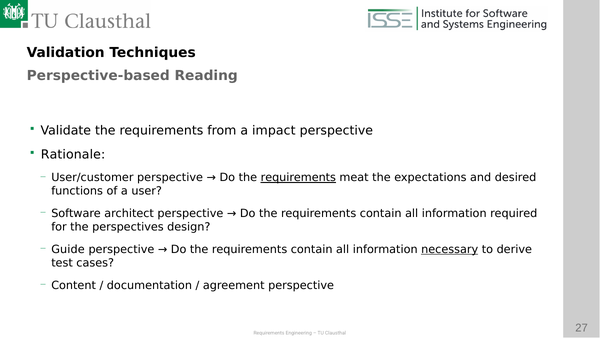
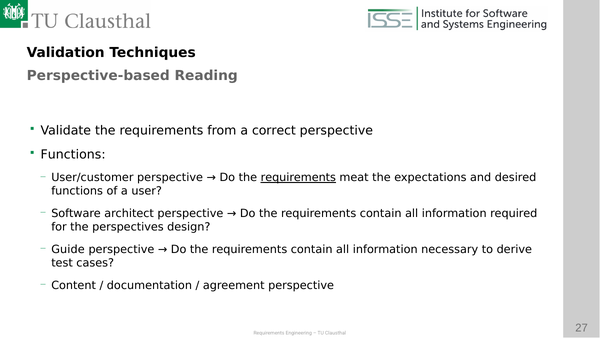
impact: impact -> correct
Rationale at (73, 154): Rationale -> Functions
necessary underline: present -> none
